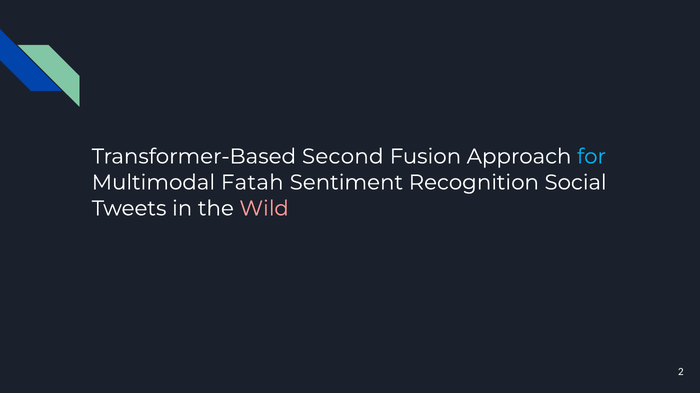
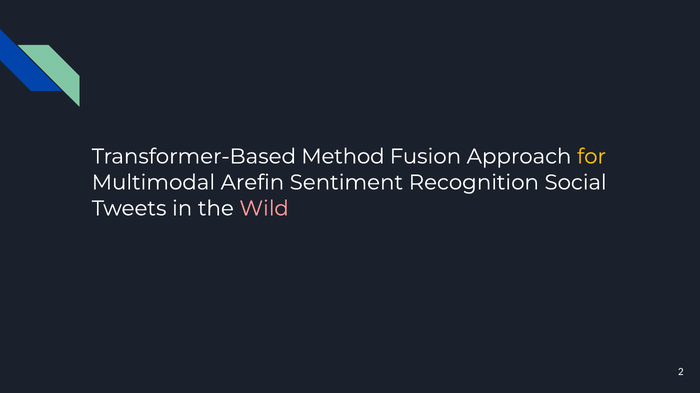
Second: Second -> Method
for colour: light blue -> yellow
Fatah: Fatah -> Arefin
